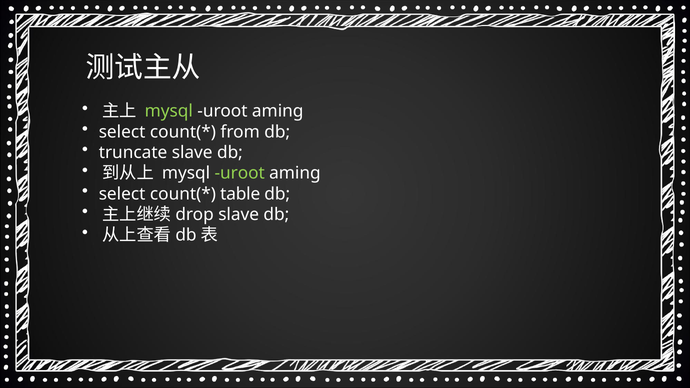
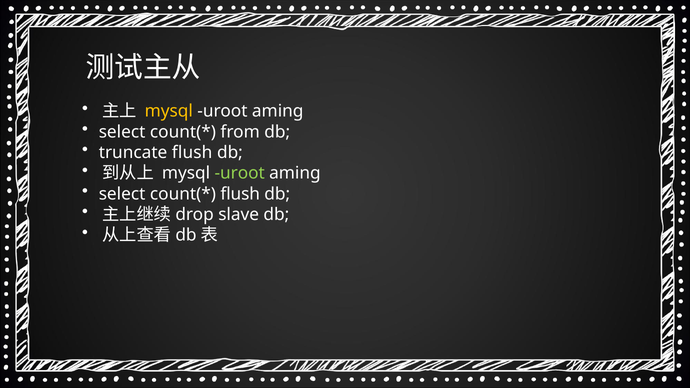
mysql at (169, 111) colour: light green -> yellow
truncate slave: slave -> flush
table at (240, 194): table -> flush
